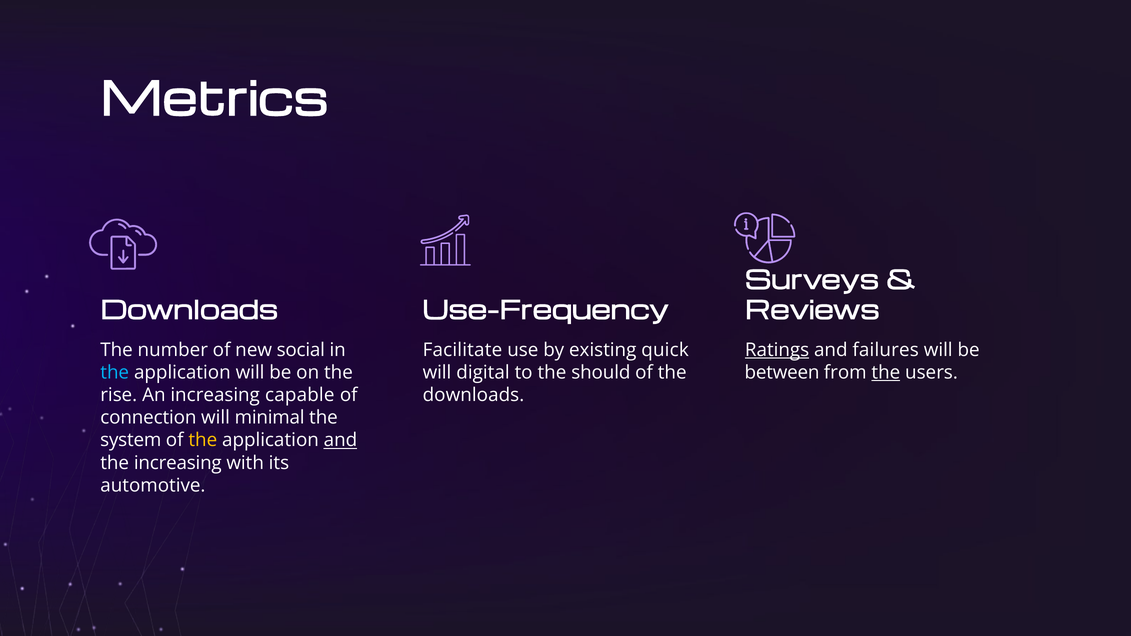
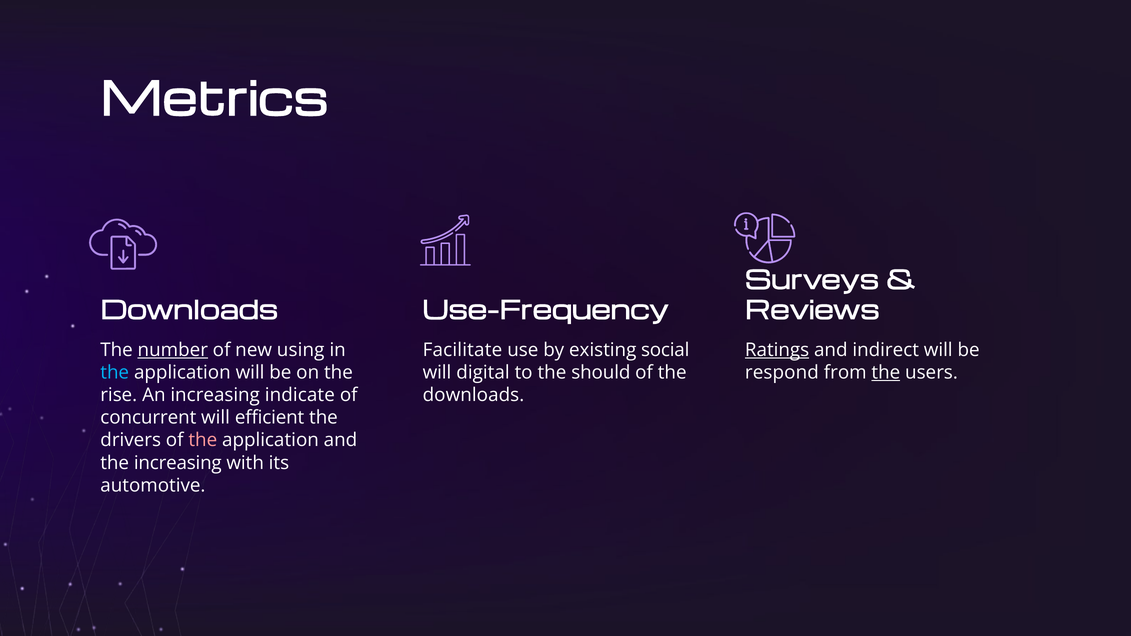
number underline: none -> present
social: social -> using
quick: quick -> social
failures: failures -> indirect
between: between -> respond
capable: capable -> indicate
connection: connection -> concurrent
minimal: minimal -> efficient
system: system -> drivers
the at (203, 440) colour: yellow -> pink
and at (340, 440) underline: present -> none
